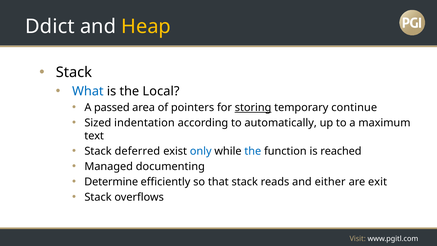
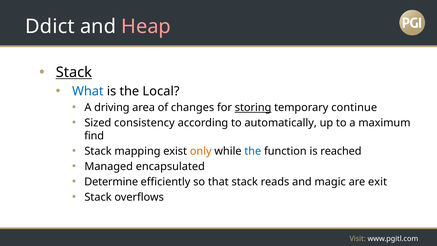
Heap colour: yellow -> pink
Stack at (74, 72) underline: none -> present
passed: passed -> driving
pointers: pointers -> changes
indentation: indentation -> consistency
text: text -> find
deferred: deferred -> mapping
only colour: blue -> orange
documenting: documenting -> encapsulated
either: either -> magic
